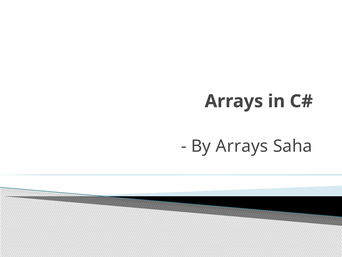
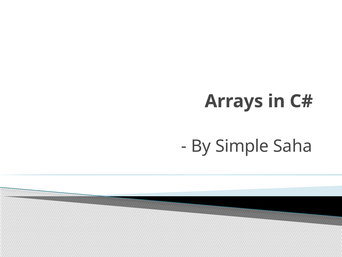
By Arrays: Arrays -> Simple
